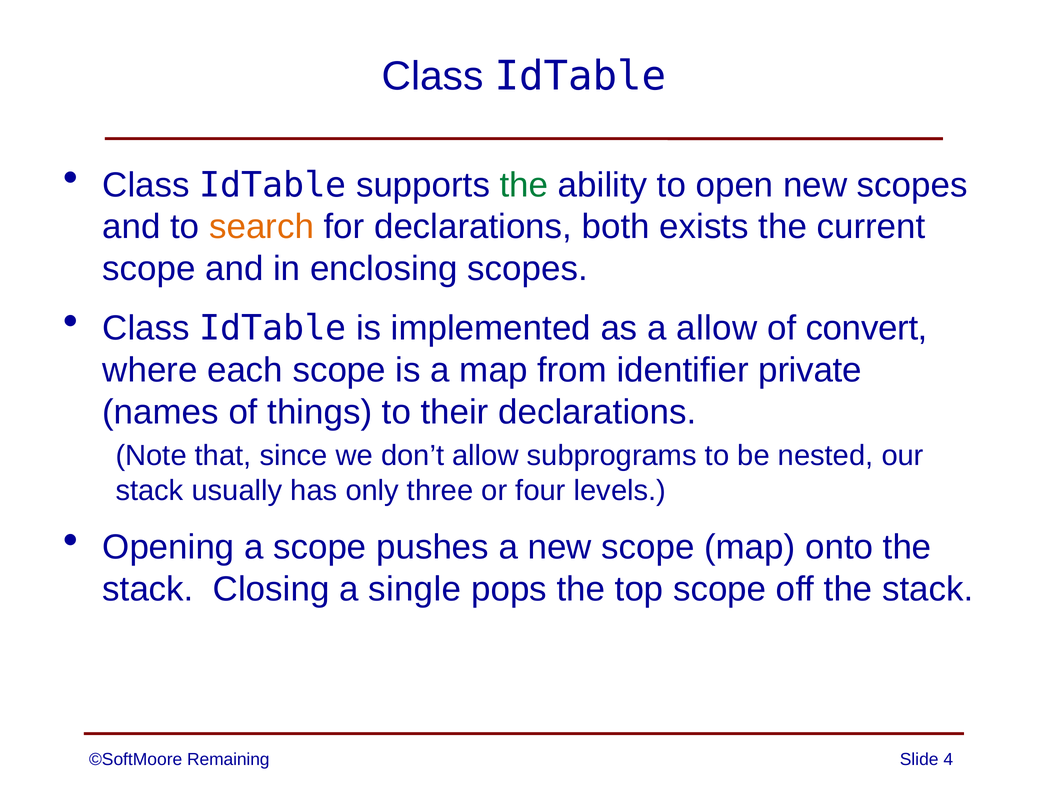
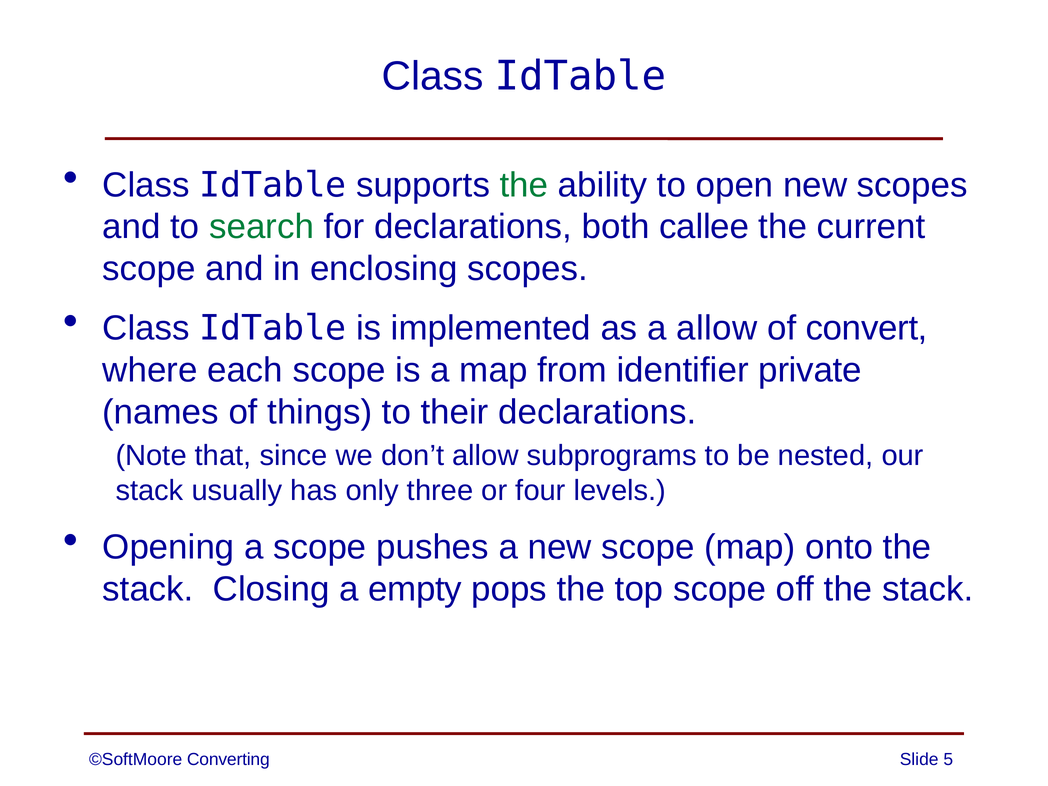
search colour: orange -> green
exists: exists -> callee
single: single -> empty
Remaining: Remaining -> Converting
4: 4 -> 5
